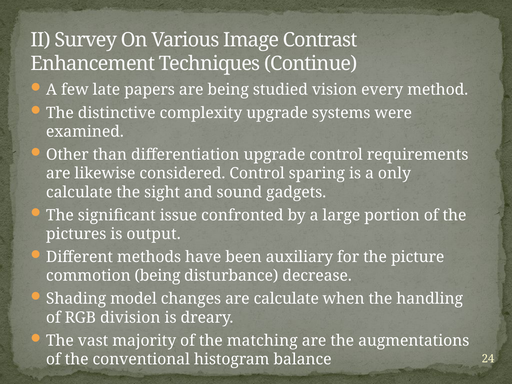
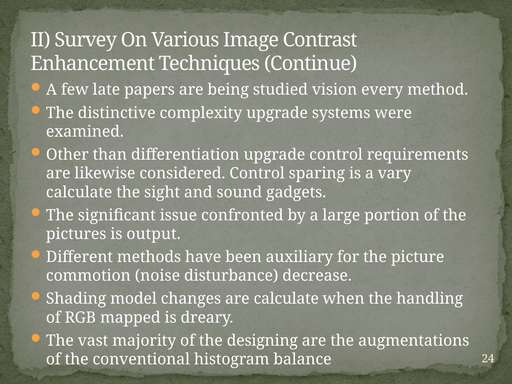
only: only -> vary
commotion being: being -> noise
division: division -> mapped
matching: matching -> designing
